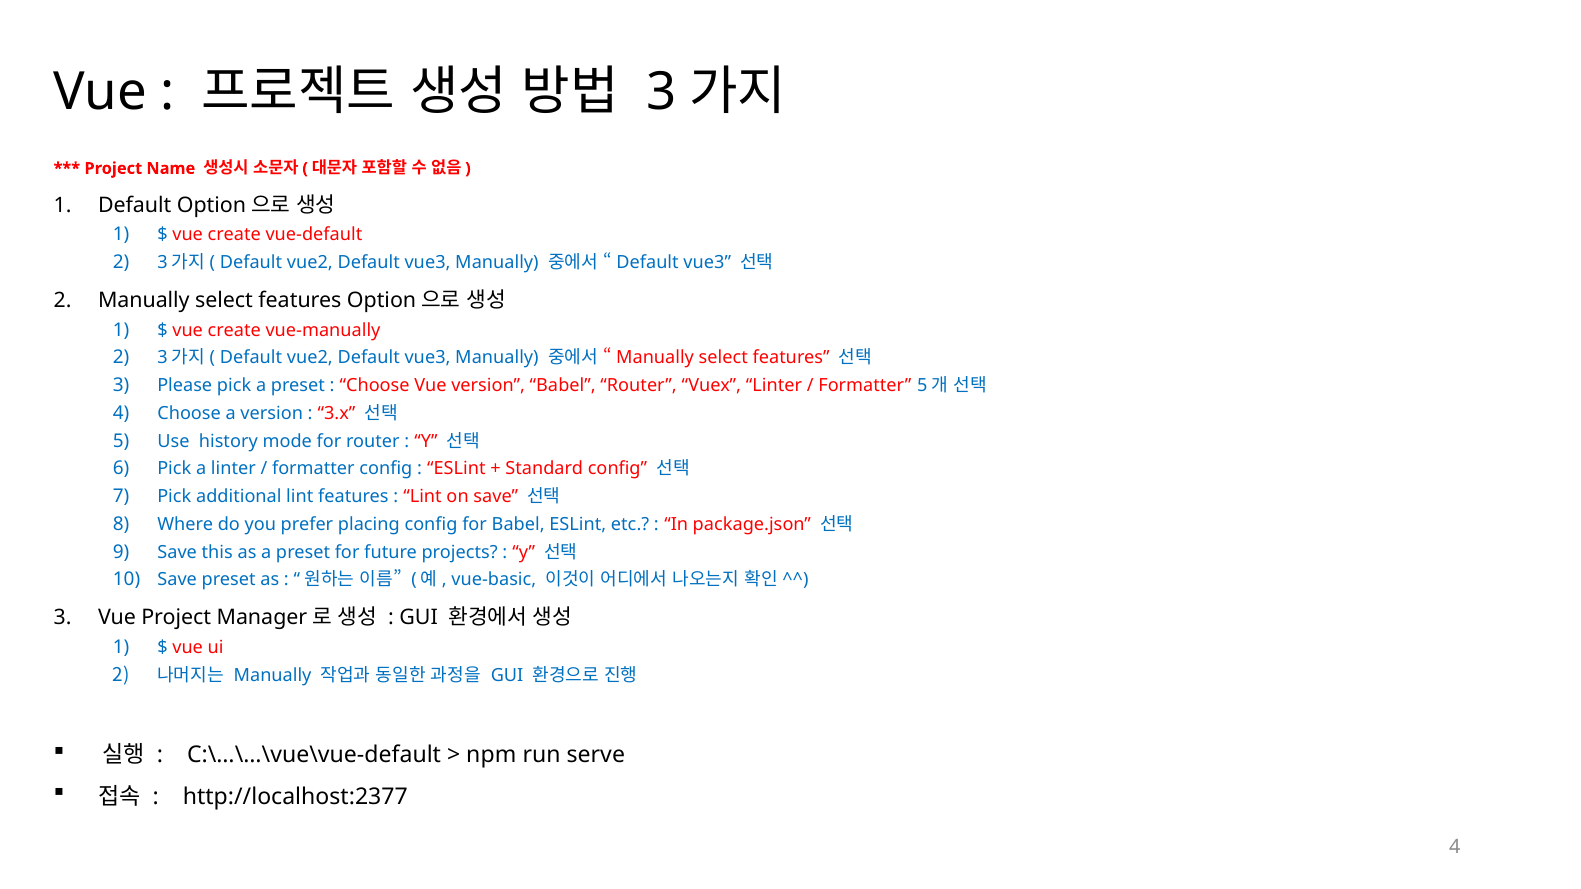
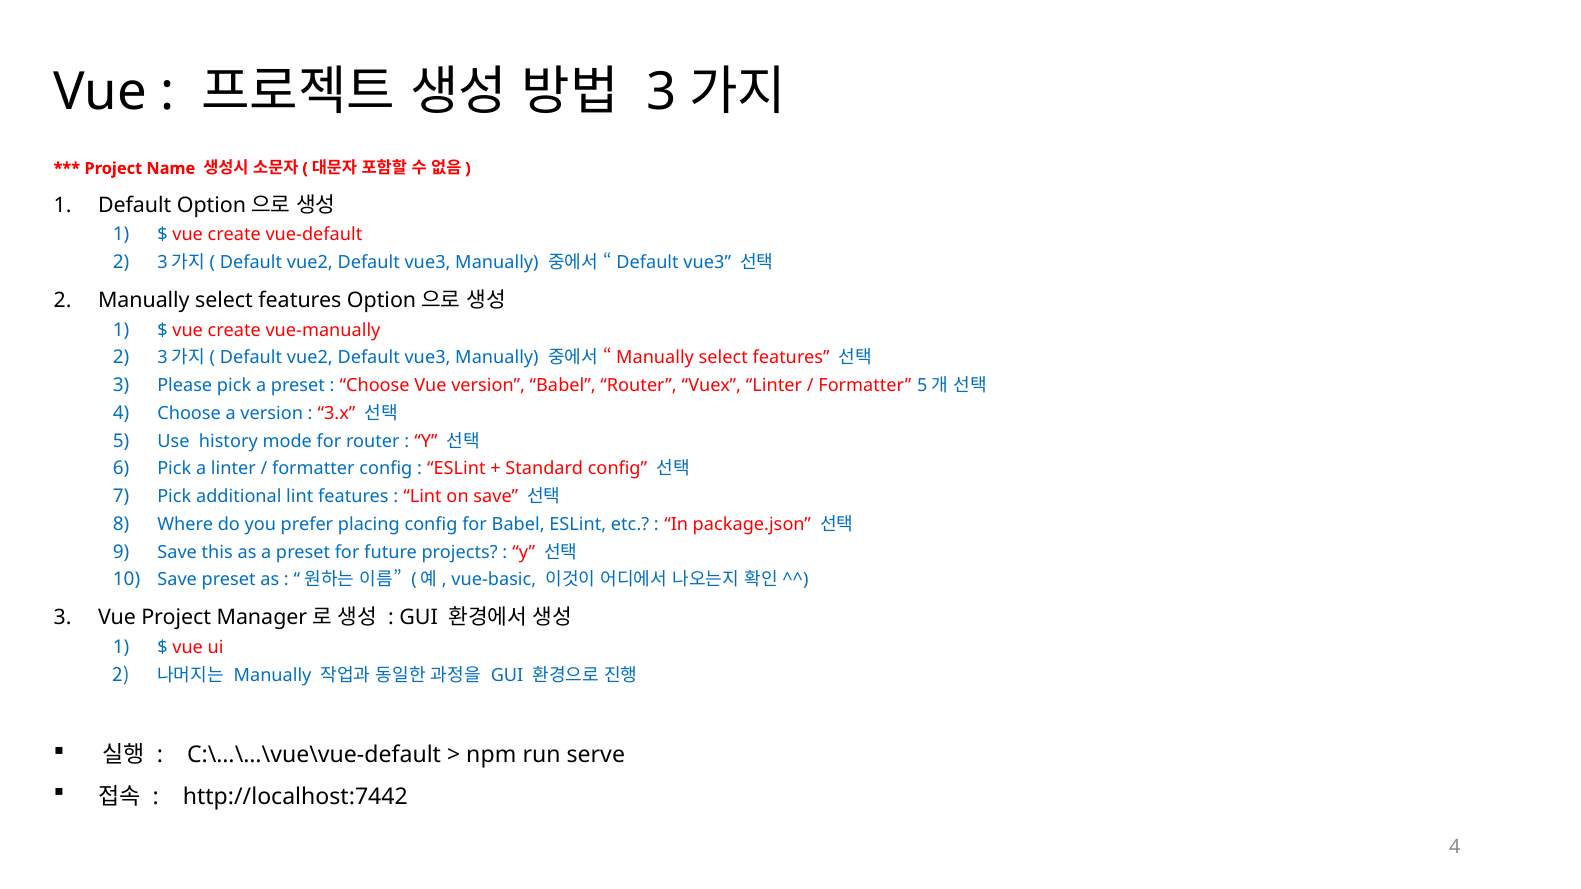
http://localhost:2377: http://localhost:2377 -> http://localhost:7442
